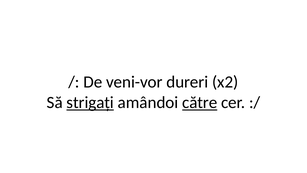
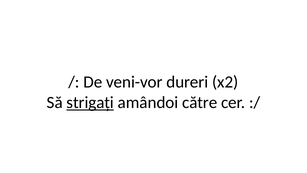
către underline: present -> none
